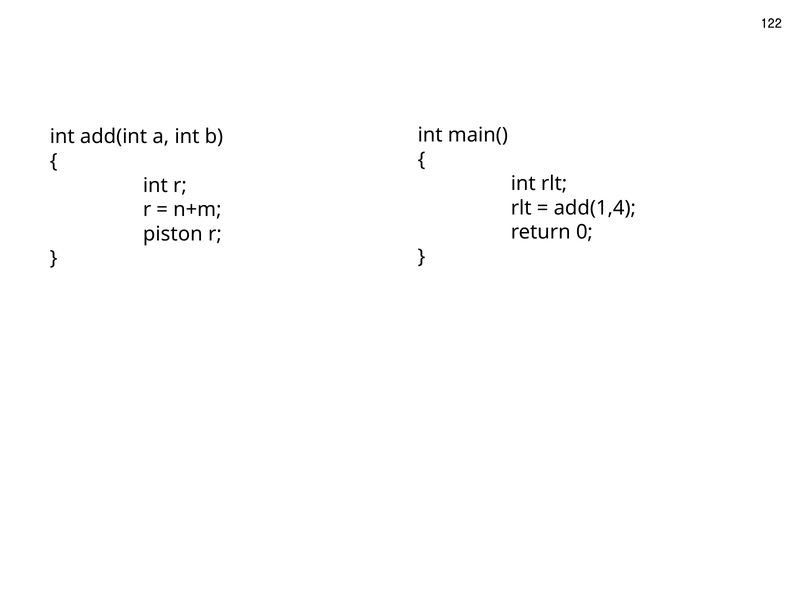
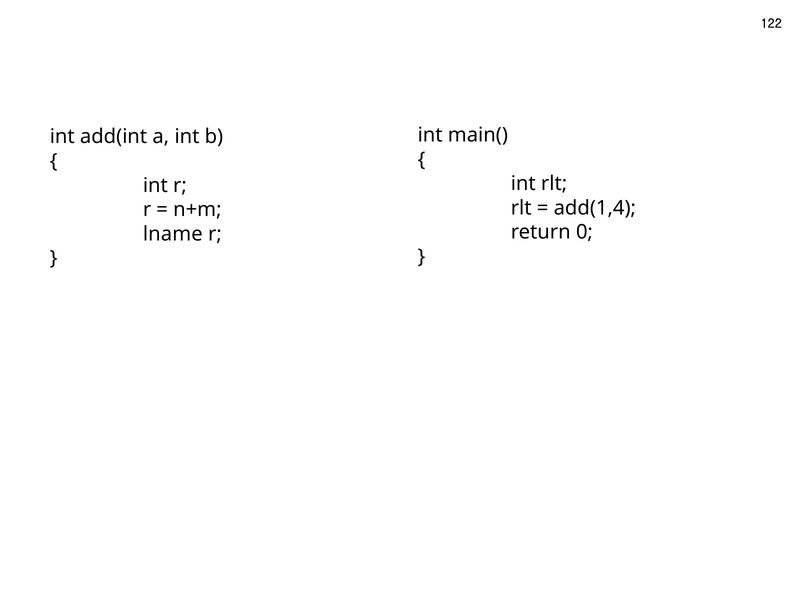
piston: piston -> lname
